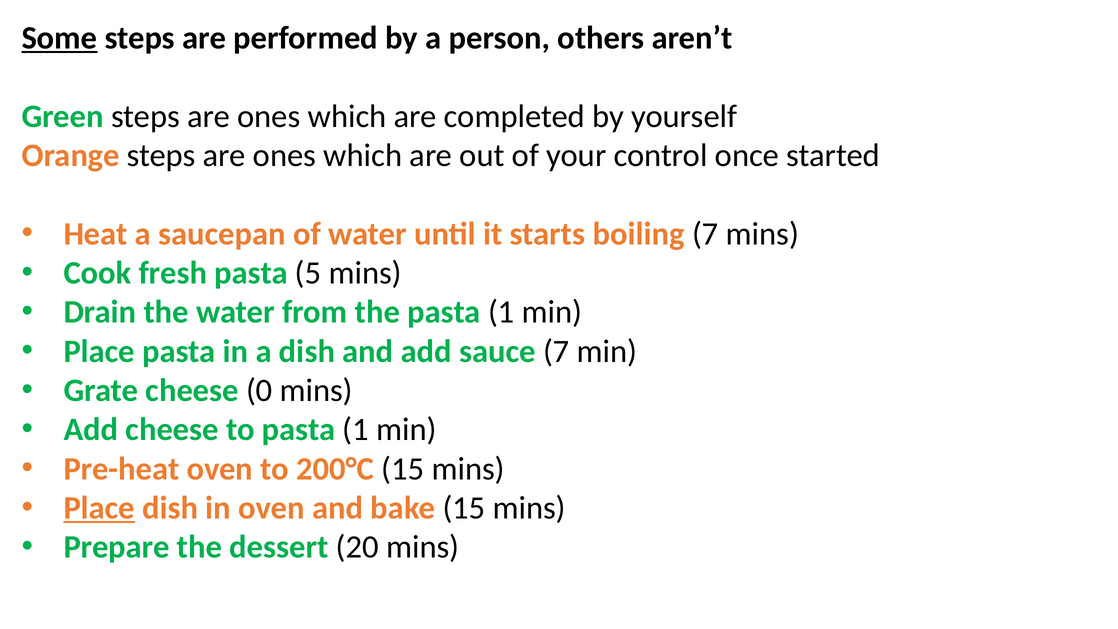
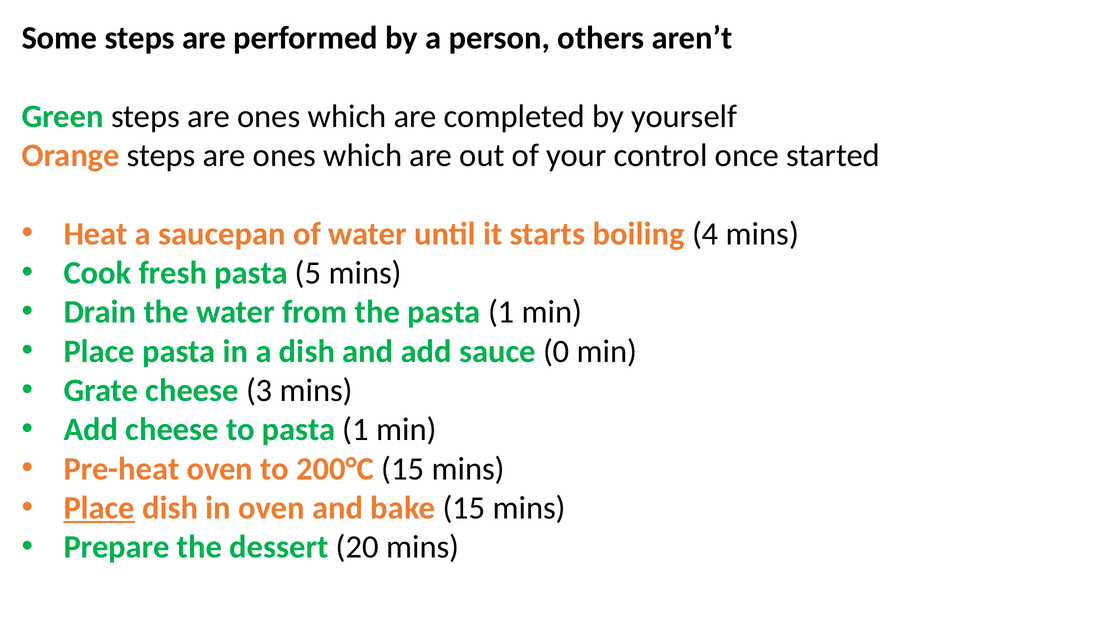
Some underline: present -> none
boiling 7: 7 -> 4
sauce 7: 7 -> 0
0: 0 -> 3
